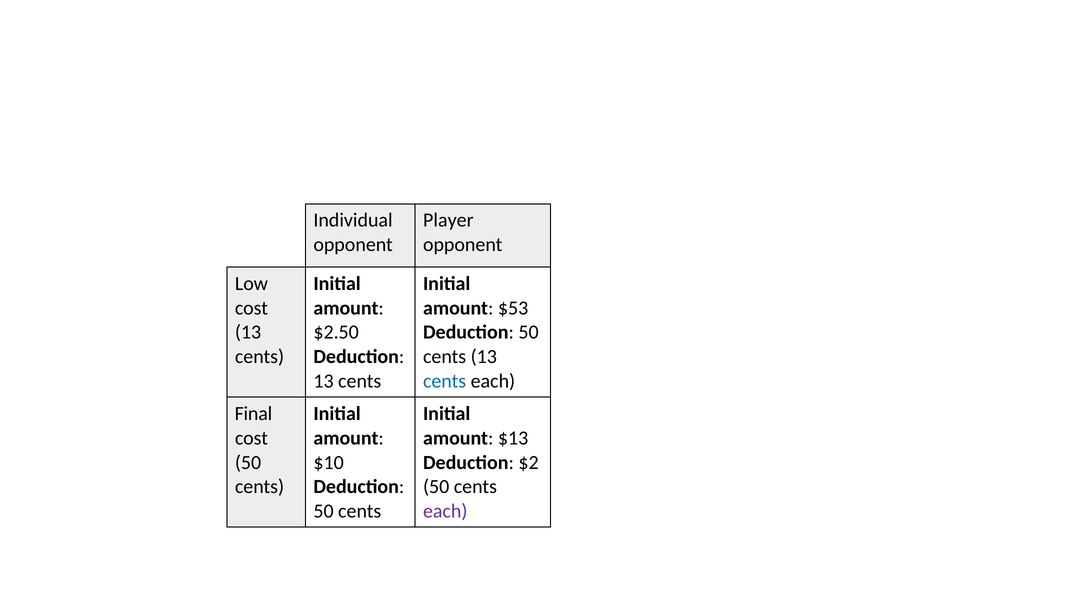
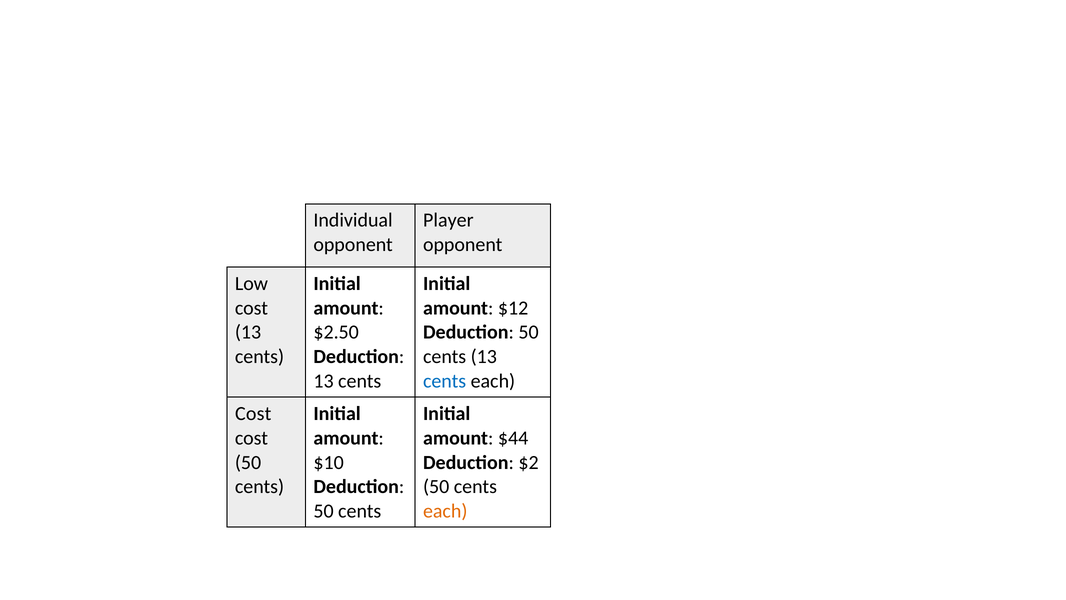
$53: $53 -> $12
Final at (253, 413): Final -> Cost
$13: $13 -> $44
each at (445, 511) colour: purple -> orange
